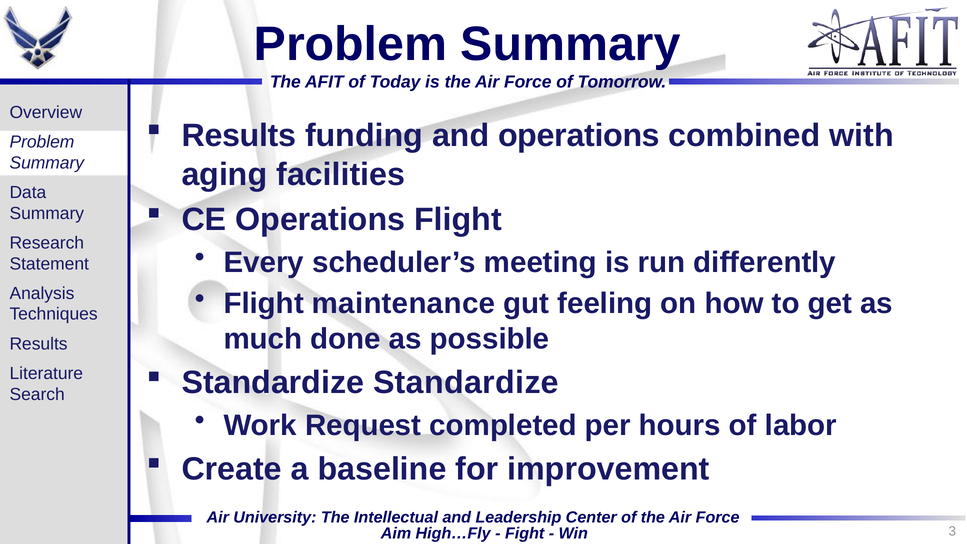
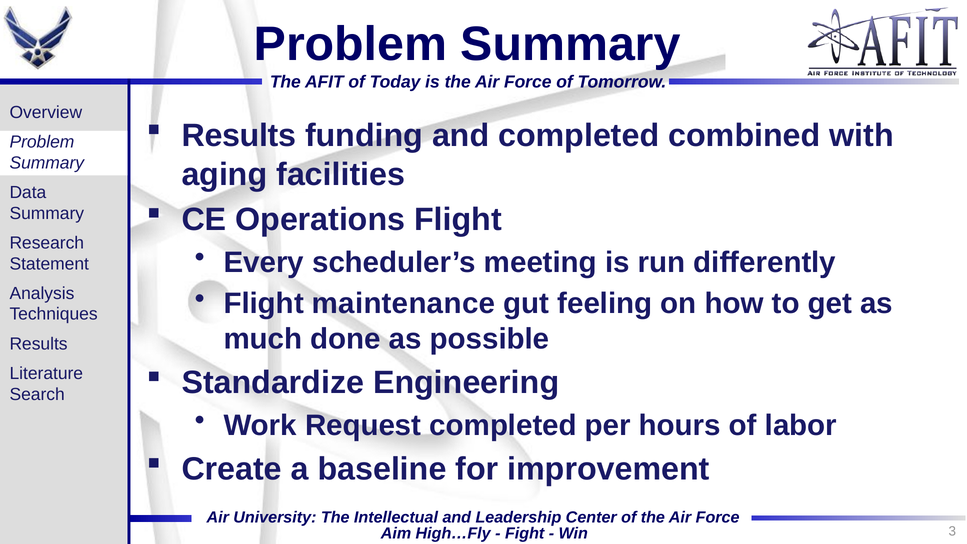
and operations: operations -> completed
Standardize Standardize: Standardize -> Engineering
